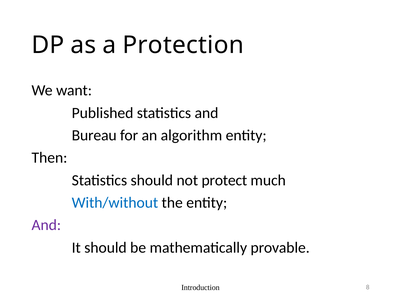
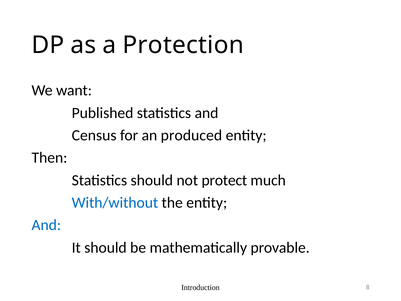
Bureau: Bureau -> Census
algorithm: algorithm -> produced
And at (46, 225) colour: purple -> blue
